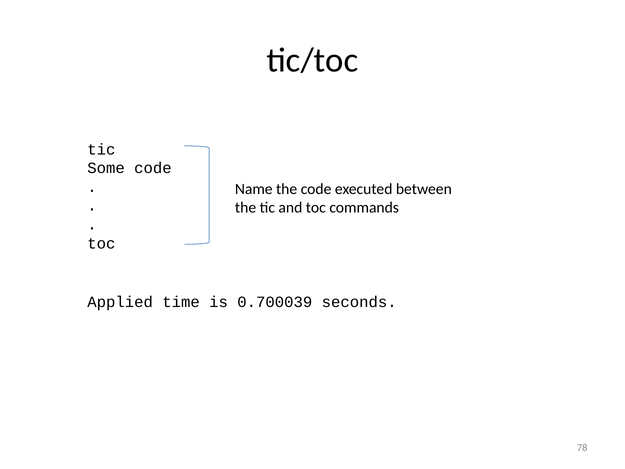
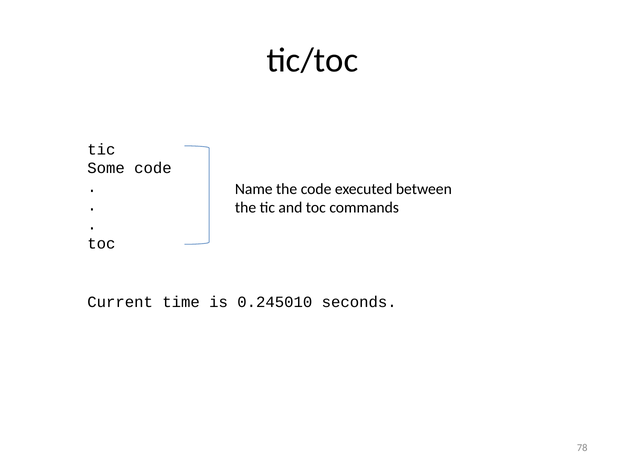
Applied: Applied -> Current
0.700039: 0.700039 -> 0.245010
